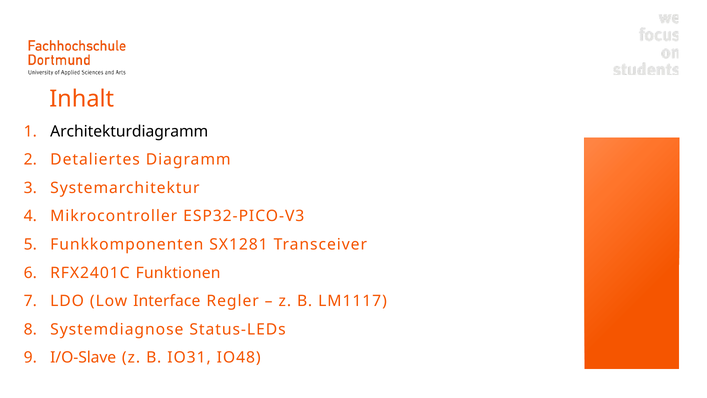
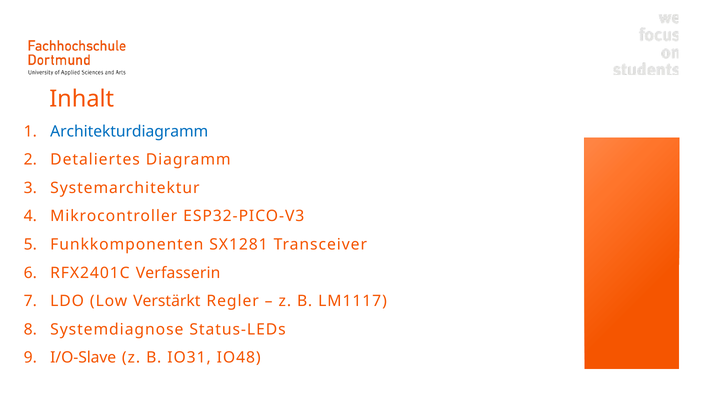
Architekturdiagramm colour: black -> blue
Funktionen: Funktionen -> Verfasserin
Interface: Interface -> Verstärkt
